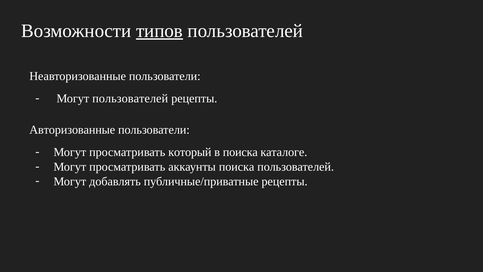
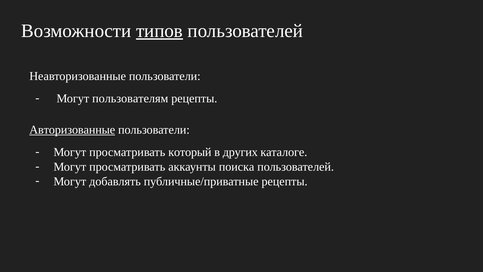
Могут пользователей: пользователей -> пользователям
Авторизованные underline: none -> present
в поиска: поиска -> других
